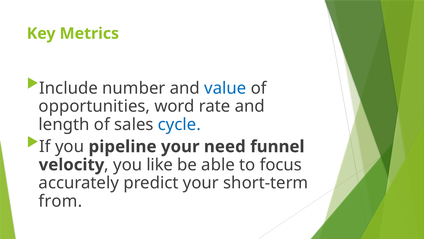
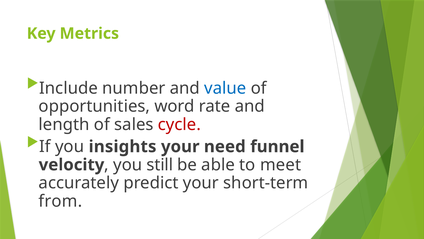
cycle colour: blue -> red
pipeline: pipeline -> insights
like: like -> still
focus: focus -> meet
